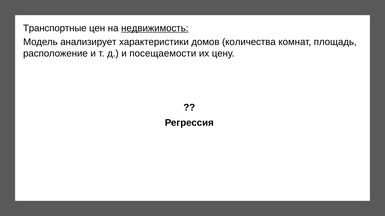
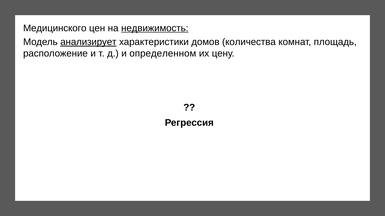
Транспортные: Транспортные -> Медицинского
анализирует underline: none -> present
посещаемости: посещаемости -> определенном
